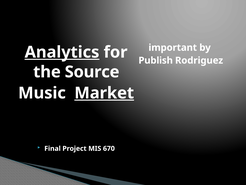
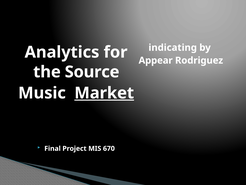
important: important -> indicating
Analytics underline: present -> none
Publish: Publish -> Appear
